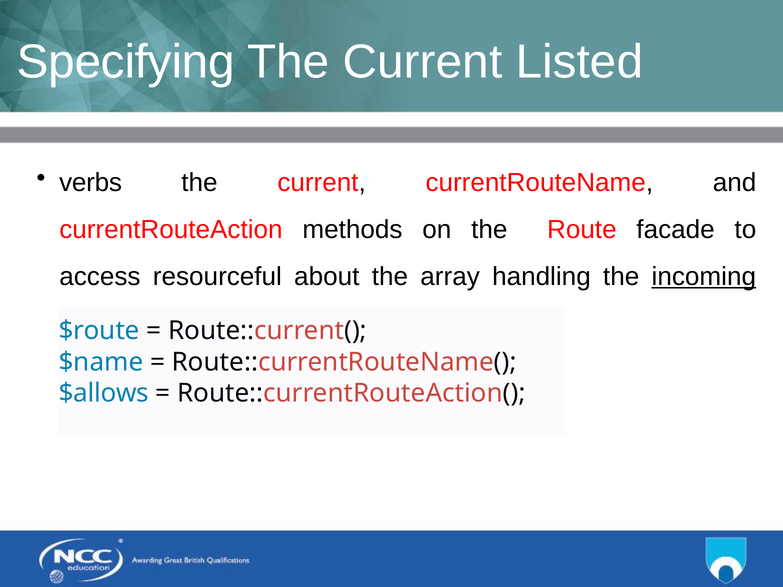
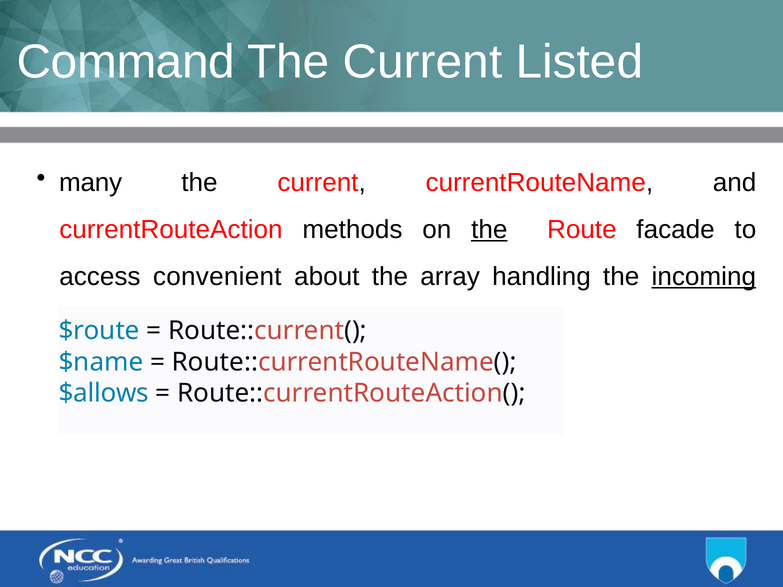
Specifying: Specifying -> Command
verbs: verbs -> many
the at (489, 230) underline: none -> present
resourceful: resourceful -> convenient
